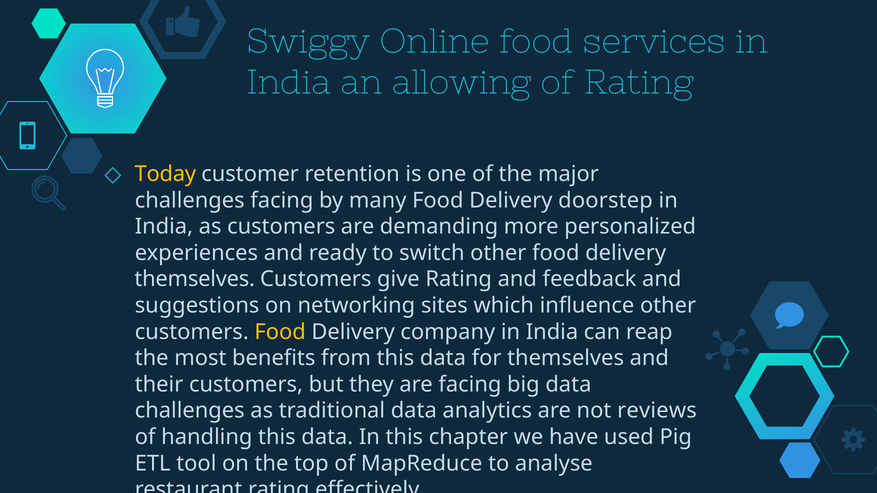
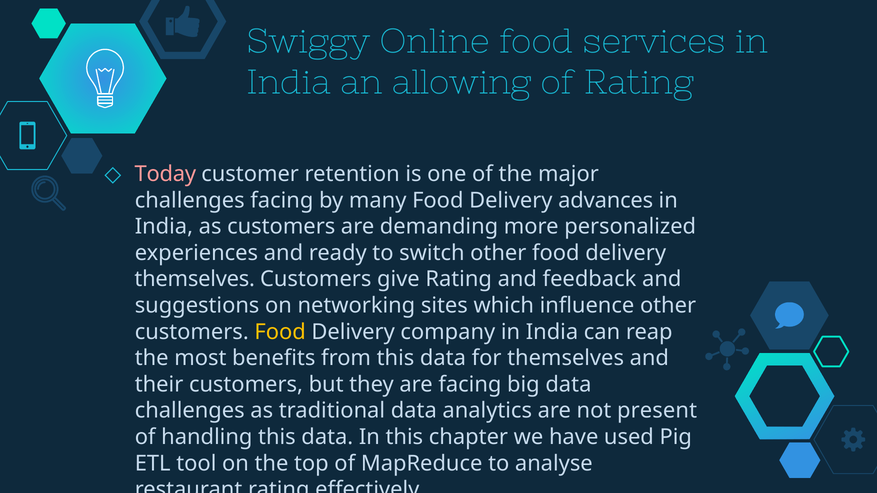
Today colour: yellow -> pink
doorstep: doorstep -> advances
reviews: reviews -> present
